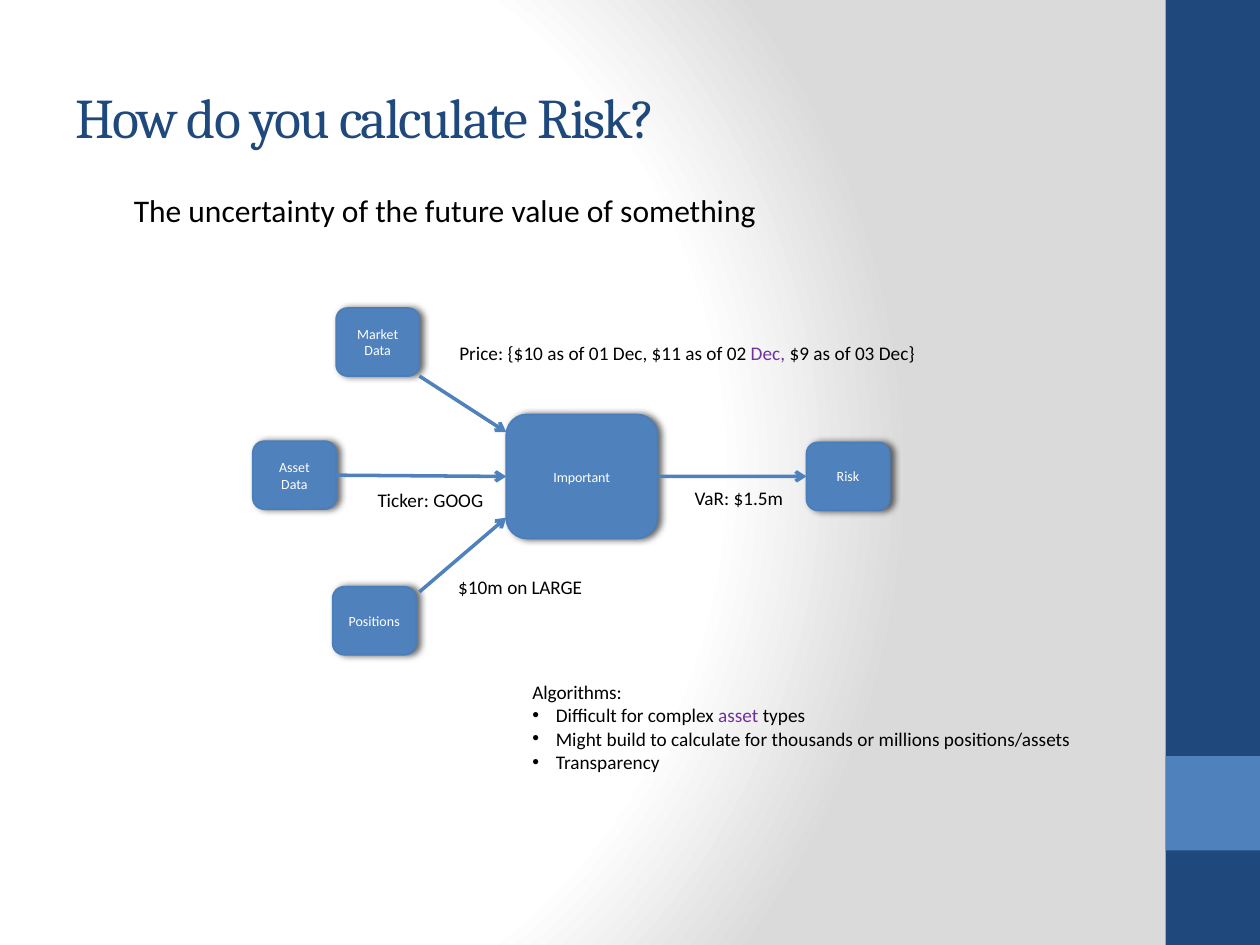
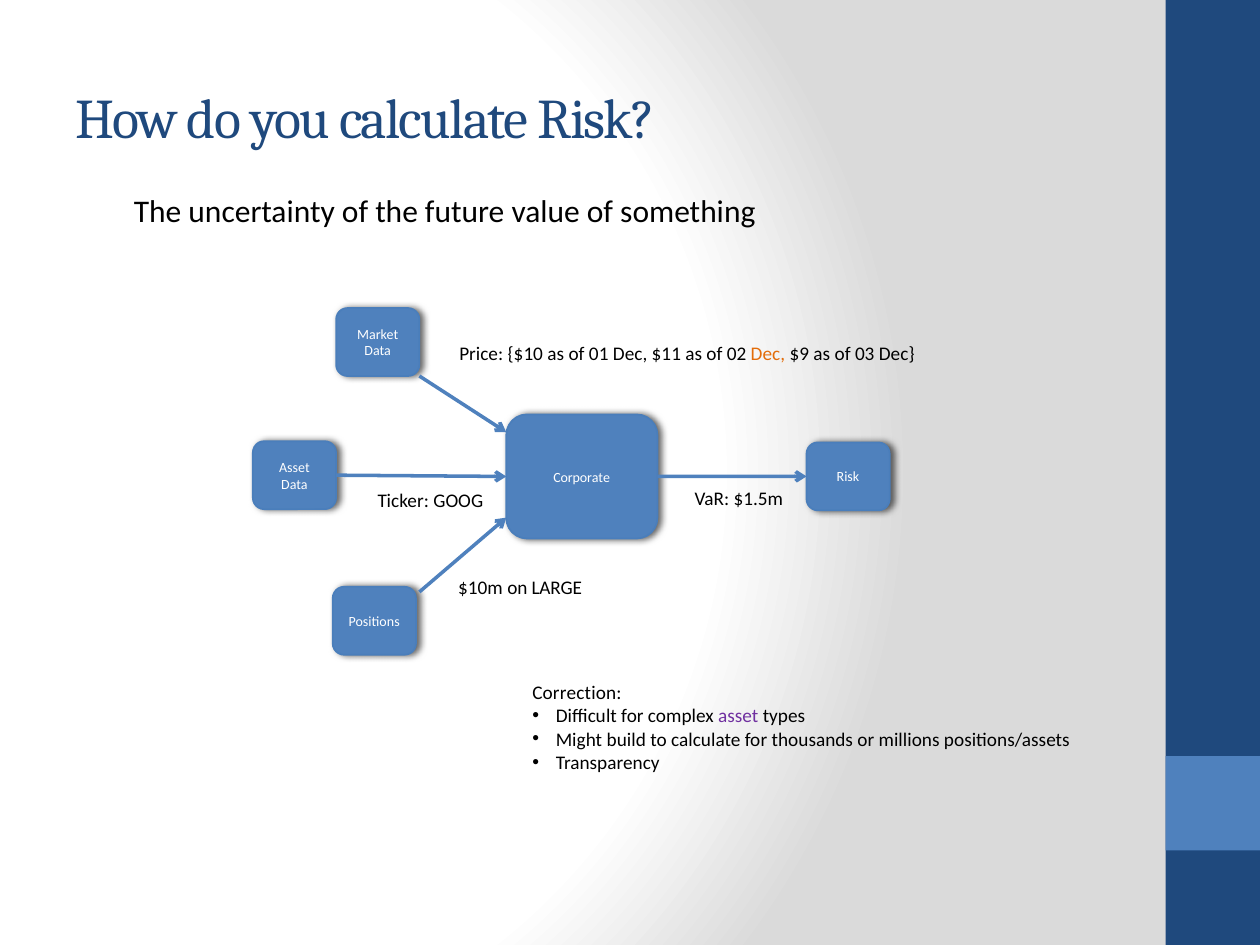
Dec at (768, 354) colour: purple -> orange
Important: Important -> Corporate
Algorithms: Algorithms -> Correction
